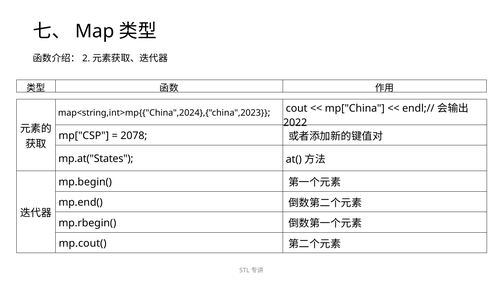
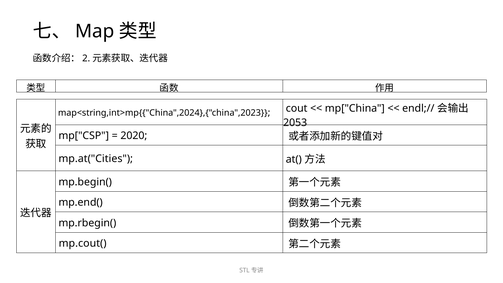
2022: 2022 -> 2053
2078: 2078 -> 2020
mp.at("States: mp.at("States -> mp.at("Cities
